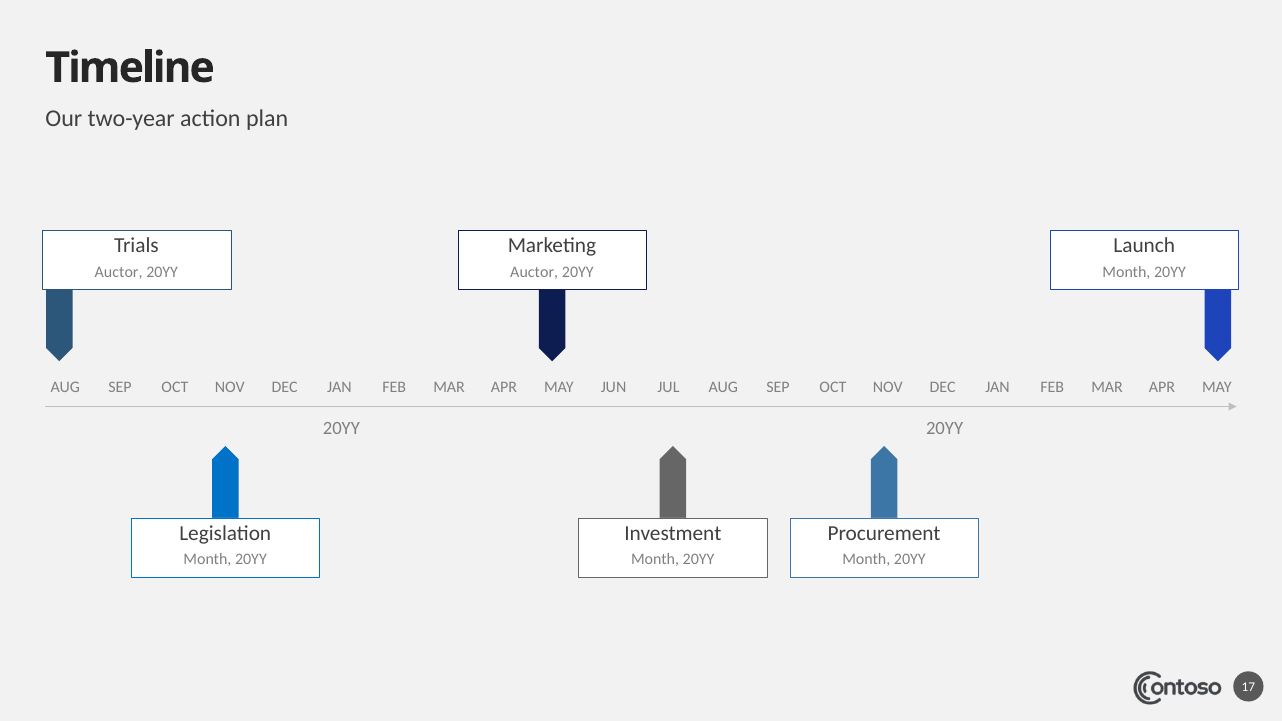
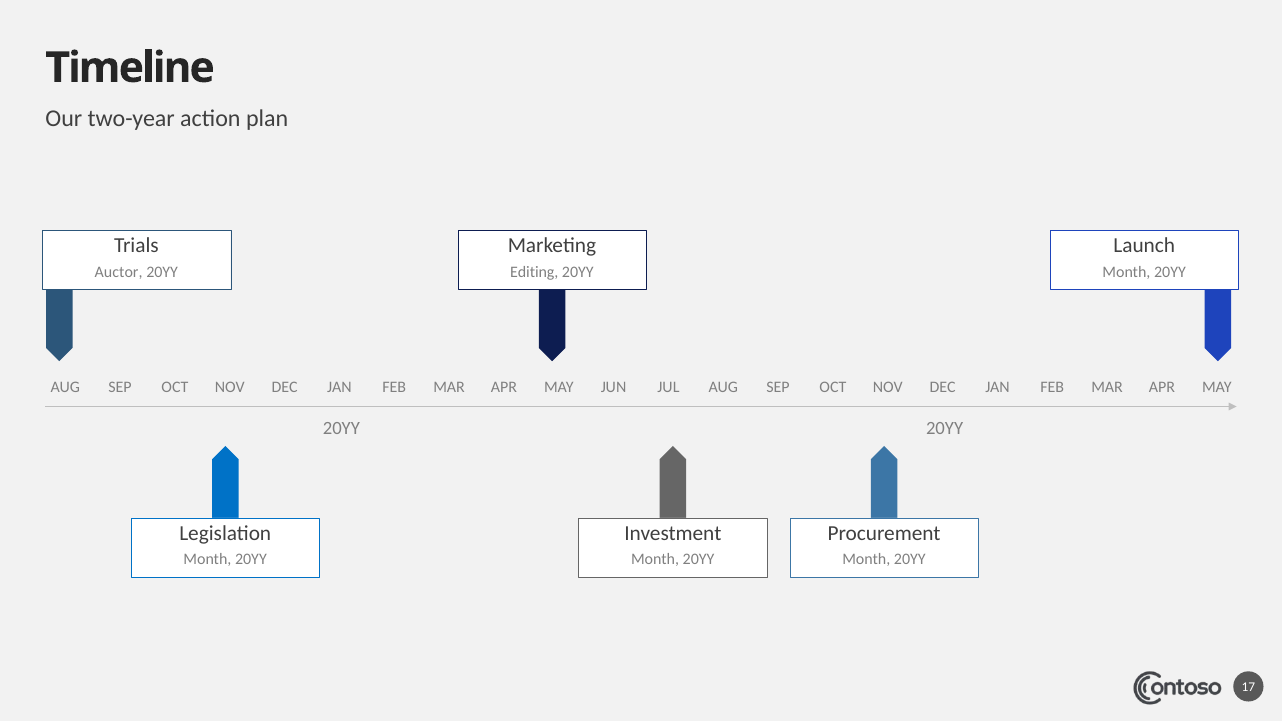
Auctor at (534, 272): Auctor -> Editing
